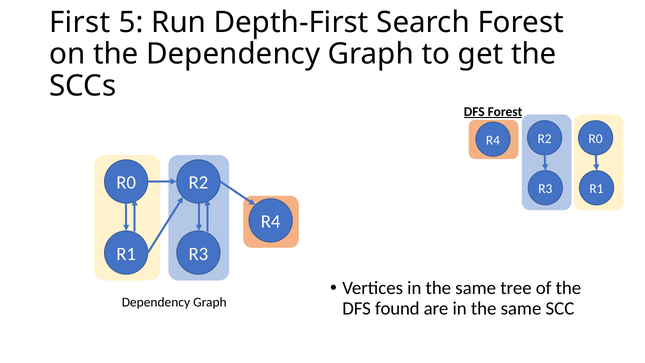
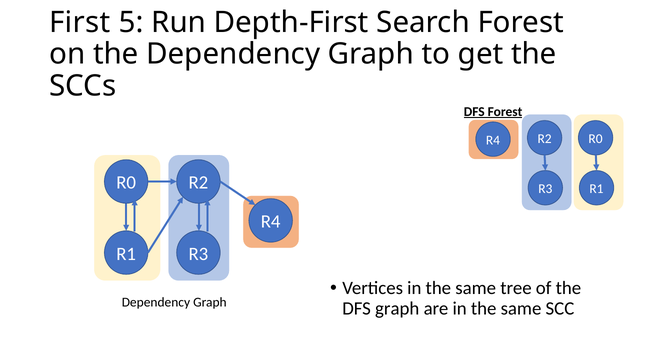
DFS found: found -> graph
